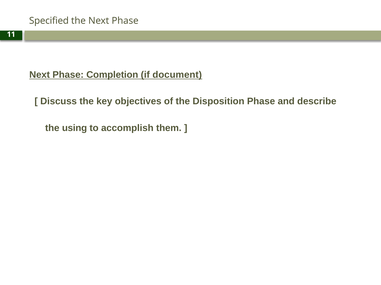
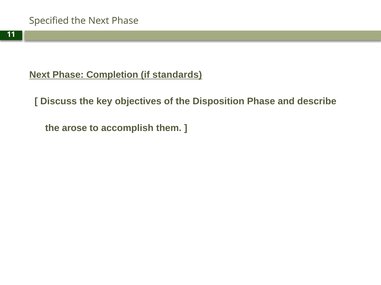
document: document -> standards
using: using -> arose
